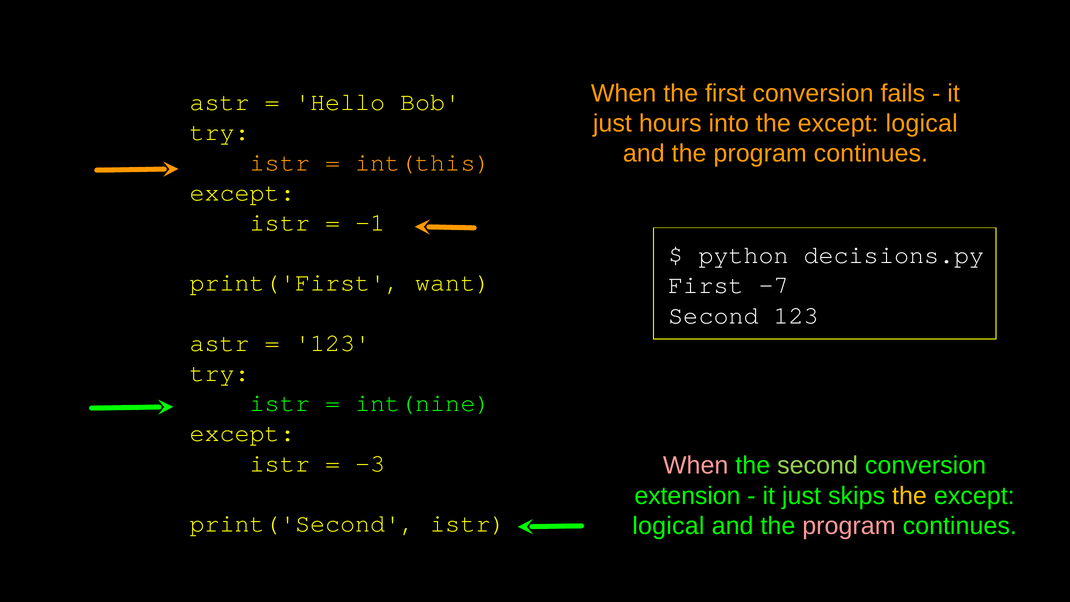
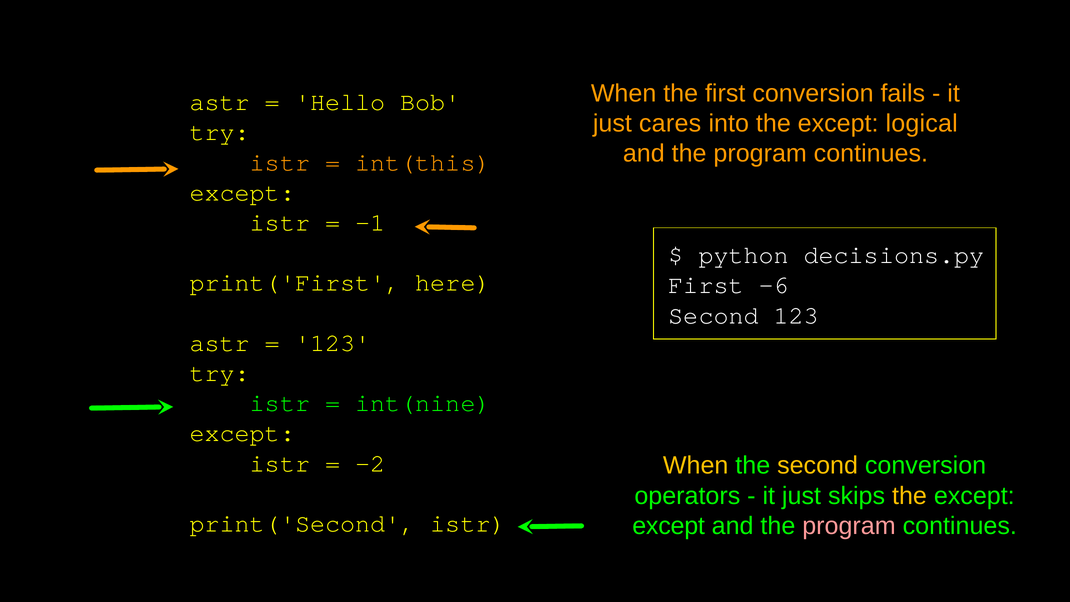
hours: hours -> cares
want: want -> here
-7: -7 -> -6
-3: -3 -> -2
When at (696, 466) colour: pink -> yellow
second at (818, 466) colour: light green -> yellow
extension: extension -> operators
logical at (668, 526): logical -> except
